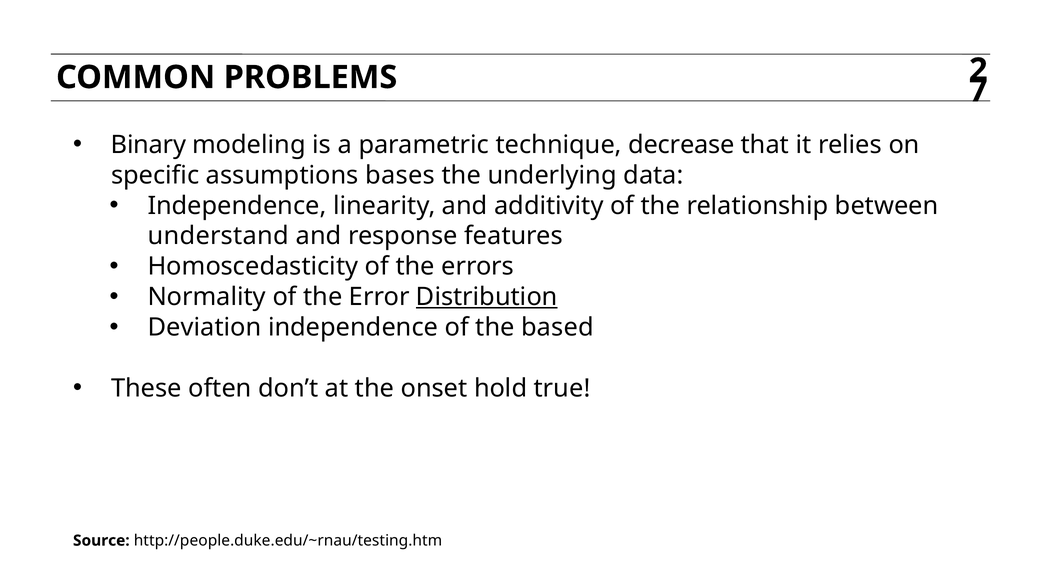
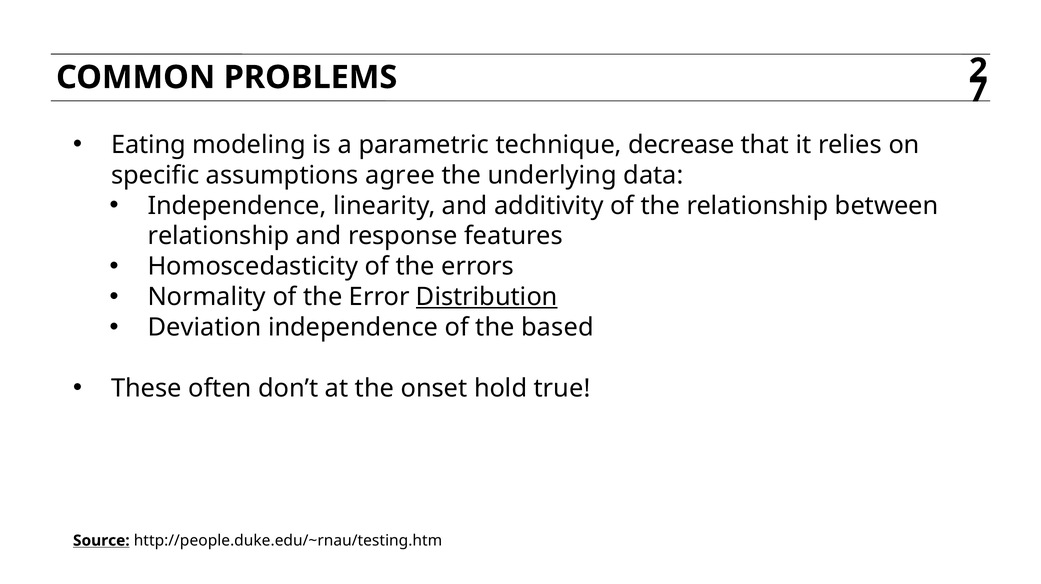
Binary: Binary -> Eating
bases: bases -> agree
understand at (218, 236): understand -> relationship
Source underline: none -> present
